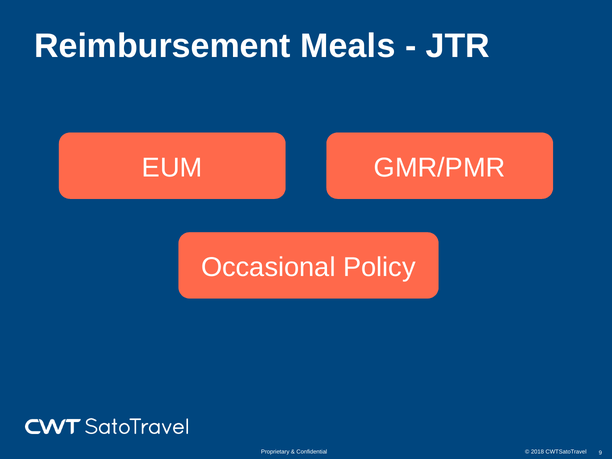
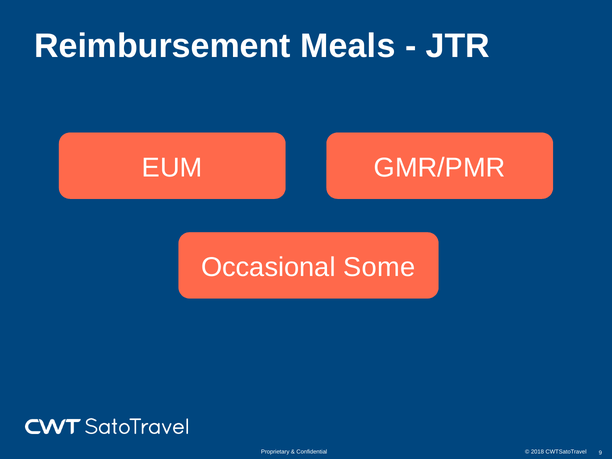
Policy: Policy -> Some
